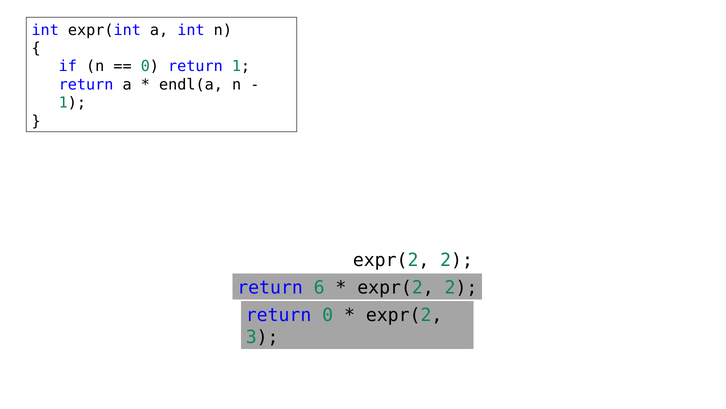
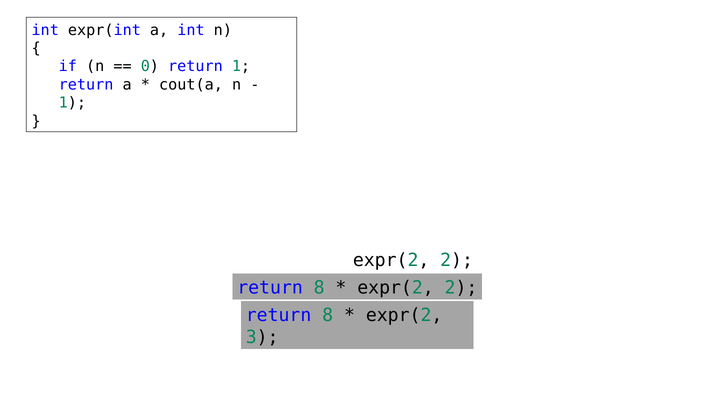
endl(a: endl(a -> cout(a
6 at (319, 287): 6 -> 8
0 at (328, 315): 0 -> 8
